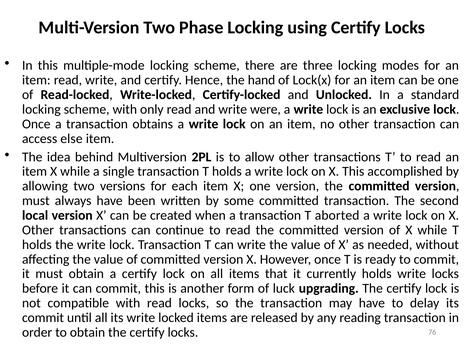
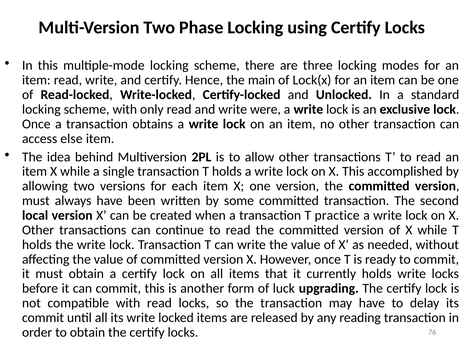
hand: hand -> main
aborted: aborted -> practice
